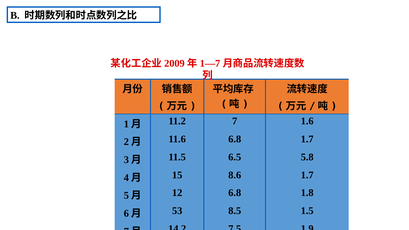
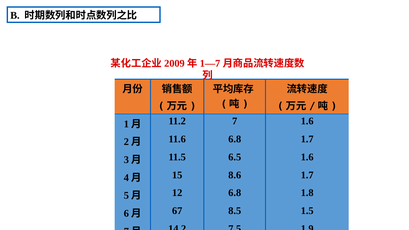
6.5 5.8: 5.8 -> 1.6
53: 53 -> 67
